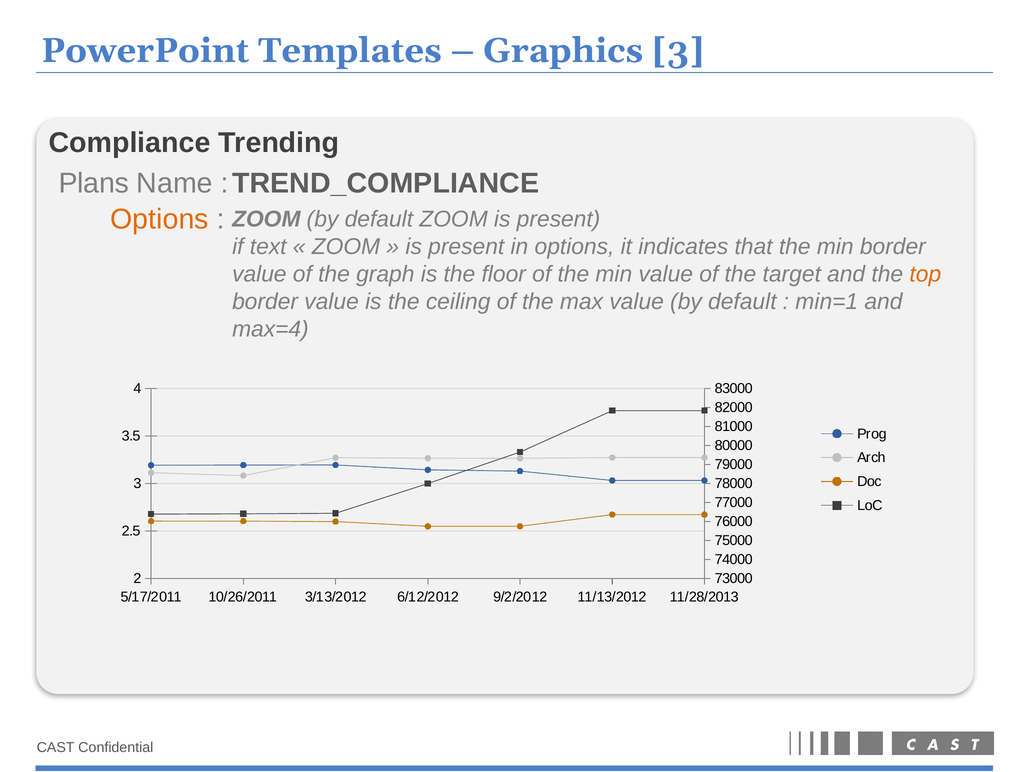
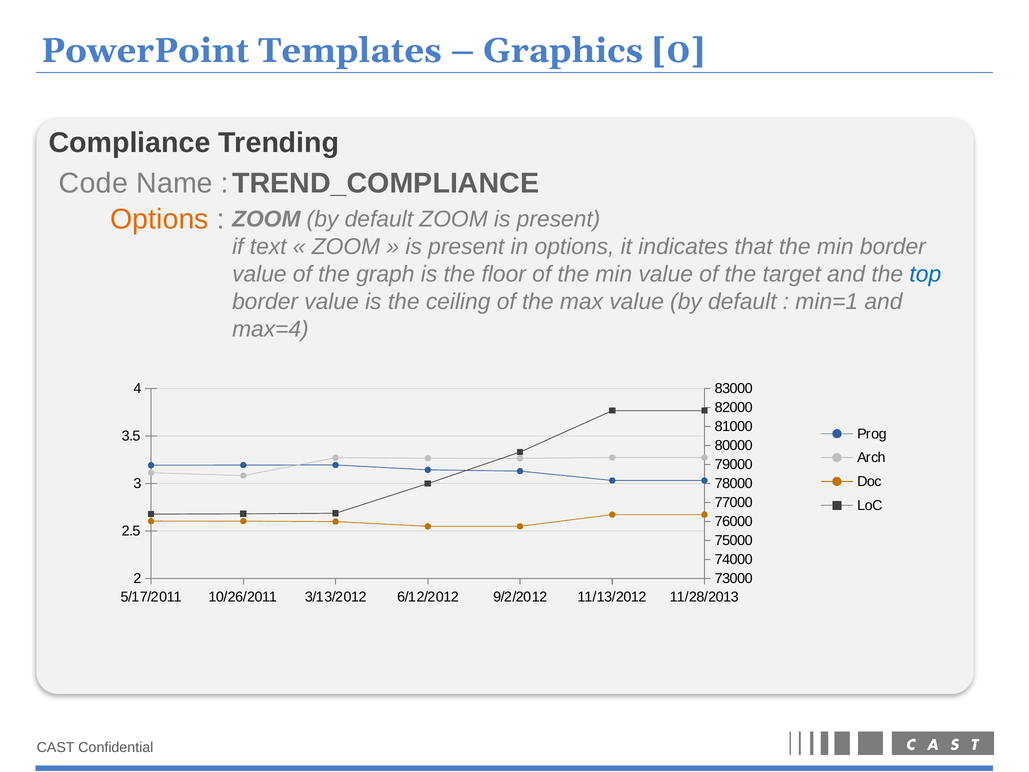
Graphics 3: 3 -> 0
Plans: Plans -> Code
top colour: orange -> blue
